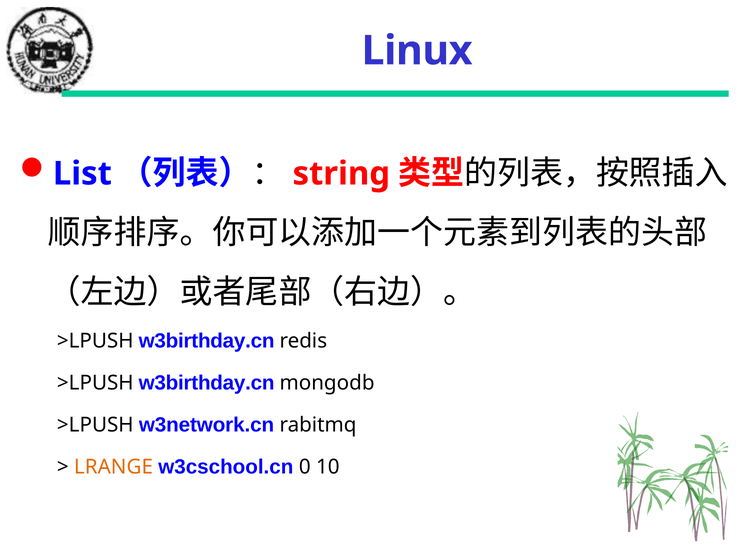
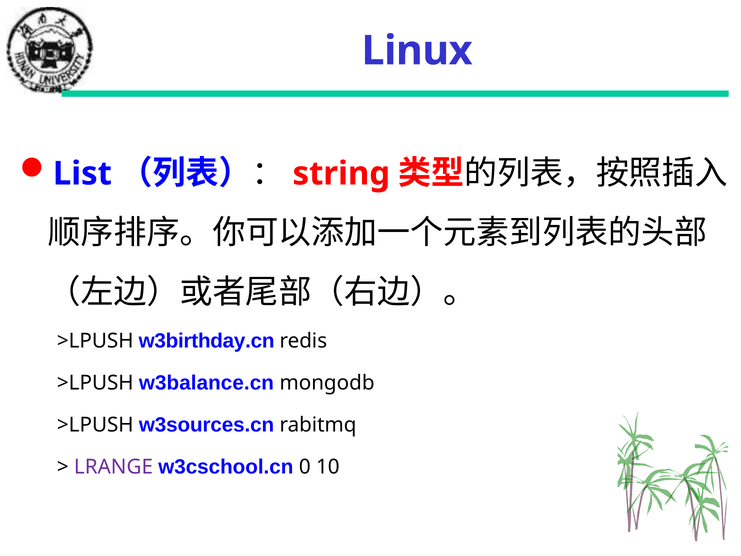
w3birthday.cn at (207, 383): w3birthday.cn -> w3balance.cn
w3network.cn: w3network.cn -> w3sources.cn
LRANGE colour: orange -> purple
